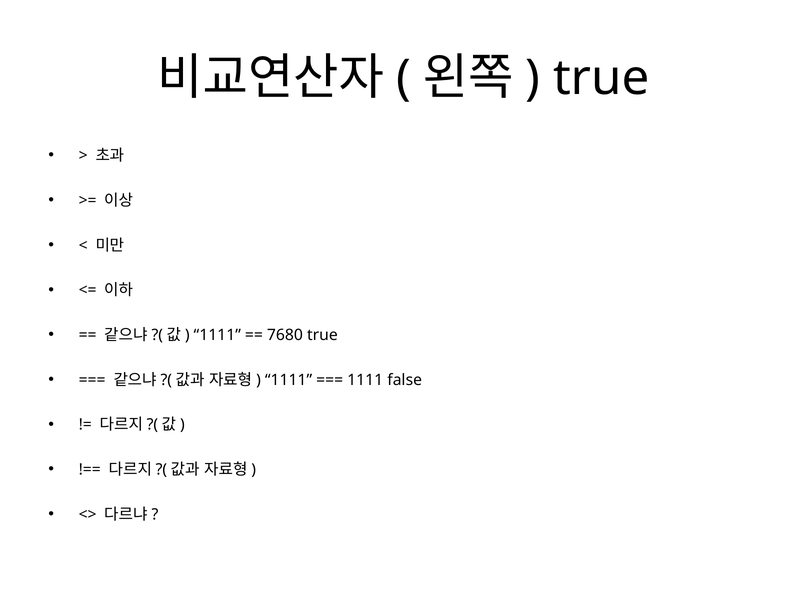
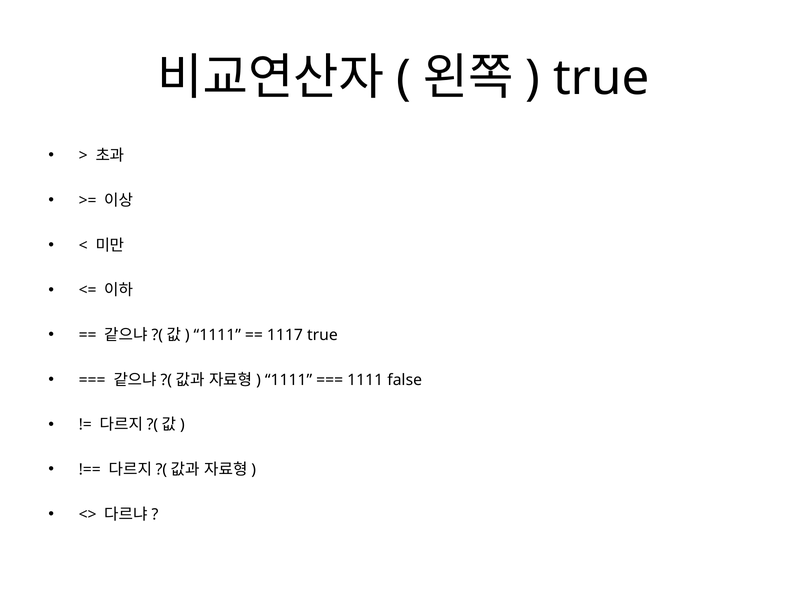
7680: 7680 -> 1117
